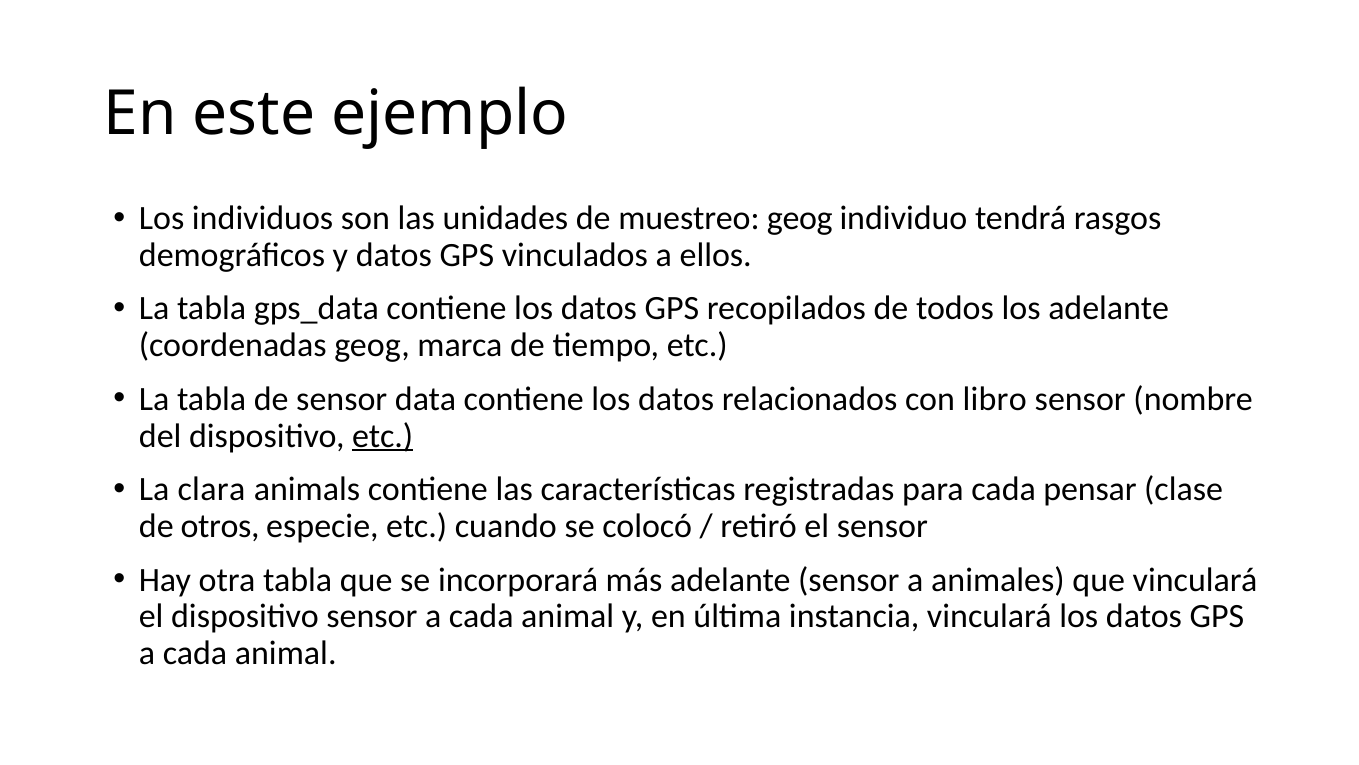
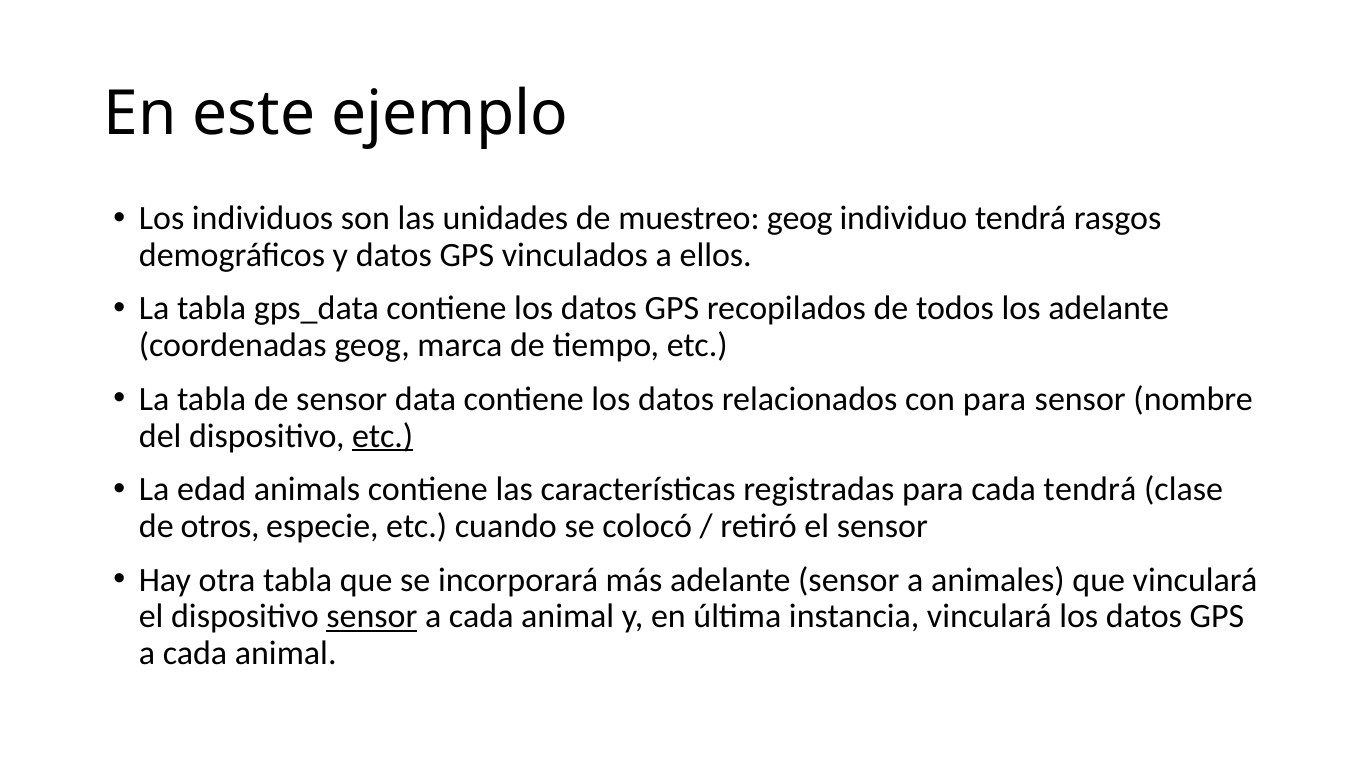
con libro: libro -> para
clara: clara -> edad
cada pensar: pensar -> tendrá
sensor at (372, 616) underline: none -> present
